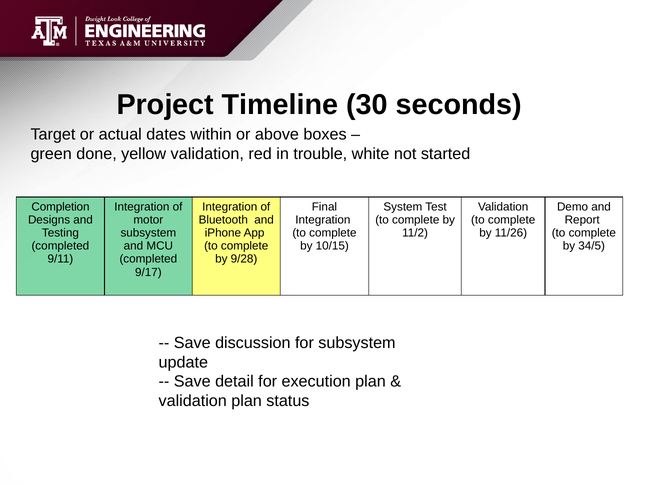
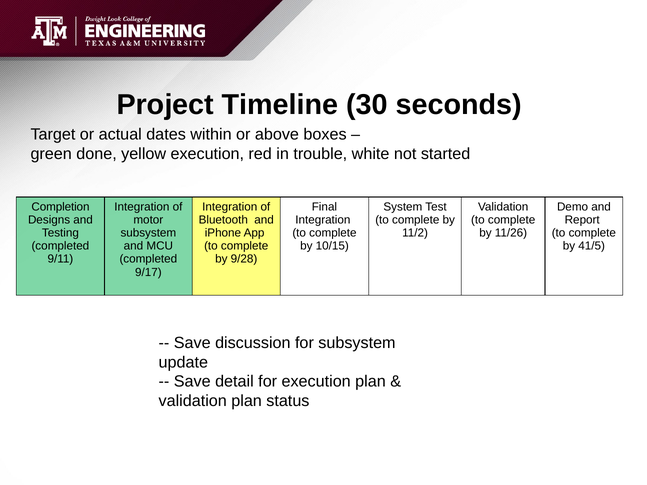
yellow validation: validation -> execution
34/5: 34/5 -> 41/5
